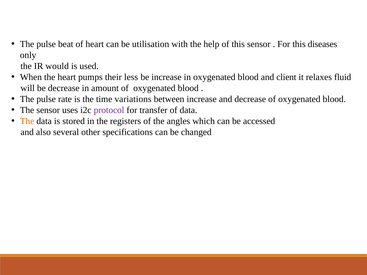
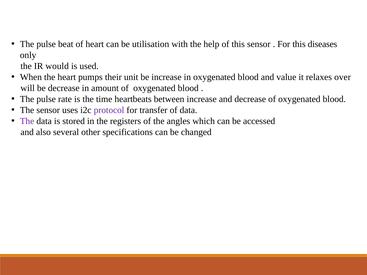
less: less -> unit
client: client -> value
fluid: fluid -> over
variations: variations -> heartbeats
The at (27, 121) colour: orange -> purple
